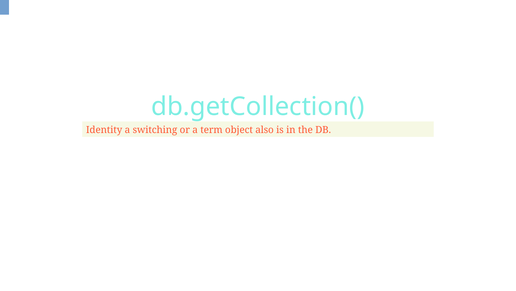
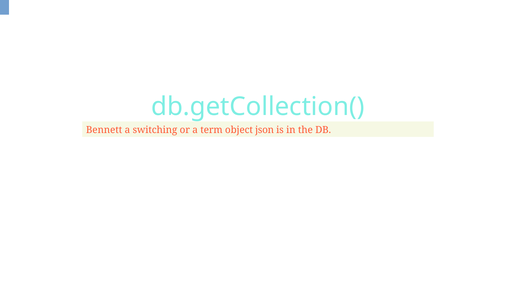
Identity: Identity -> Bennett
also: also -> json
